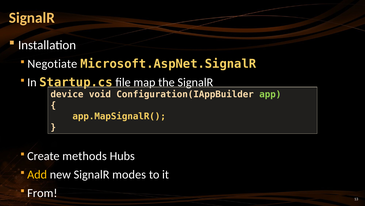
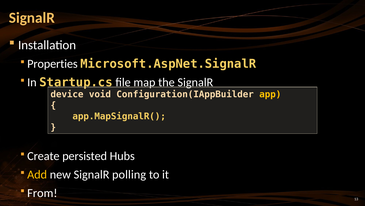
Negotiate: Negotiate -> Properties
app colour: light green -> yellow
methods: methods -> persisted
modes: modes -> polling
